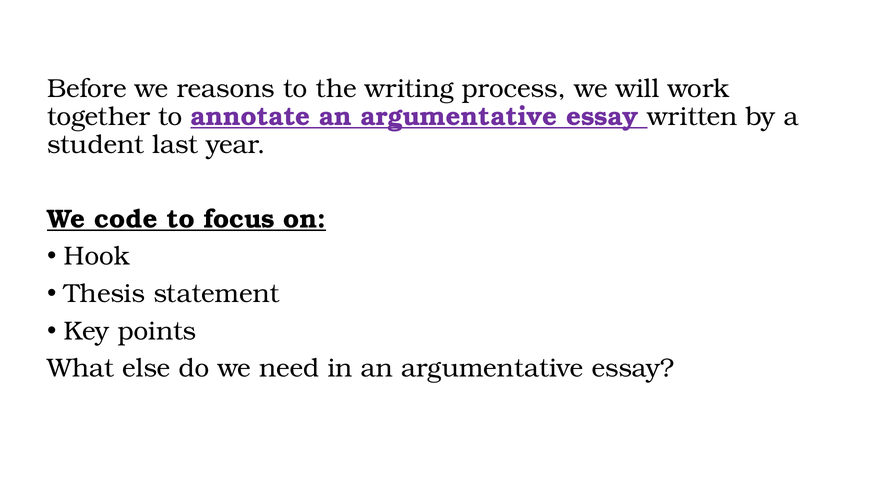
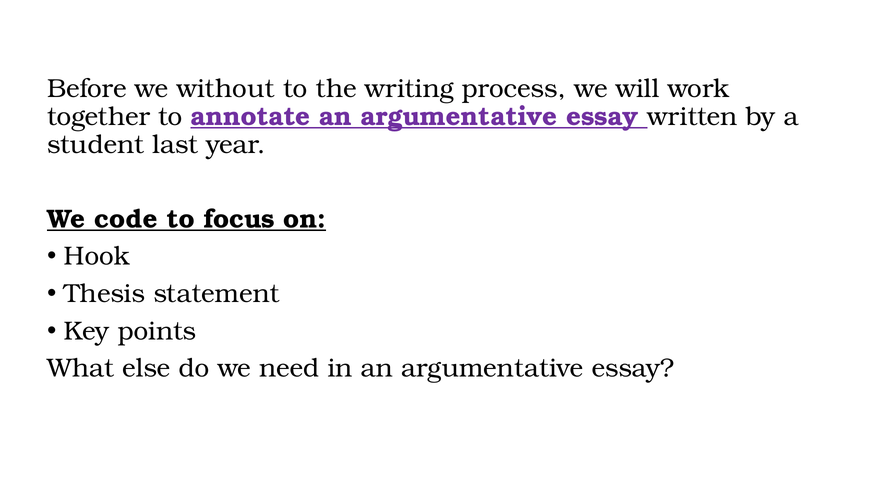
reasons: reasons -> without
